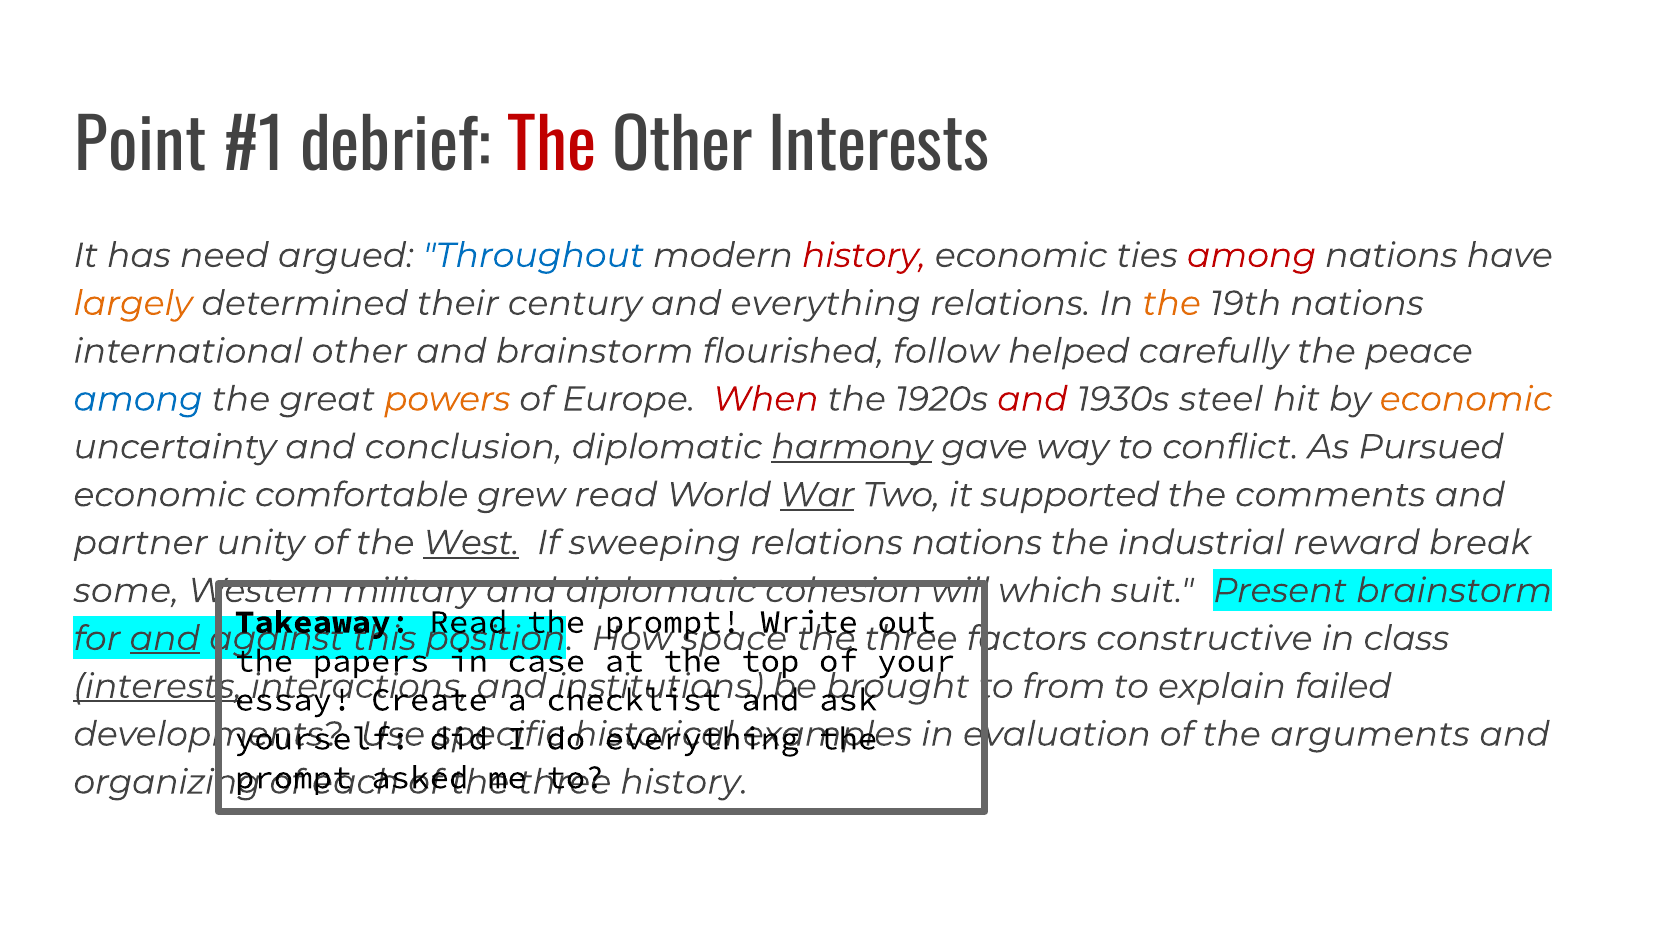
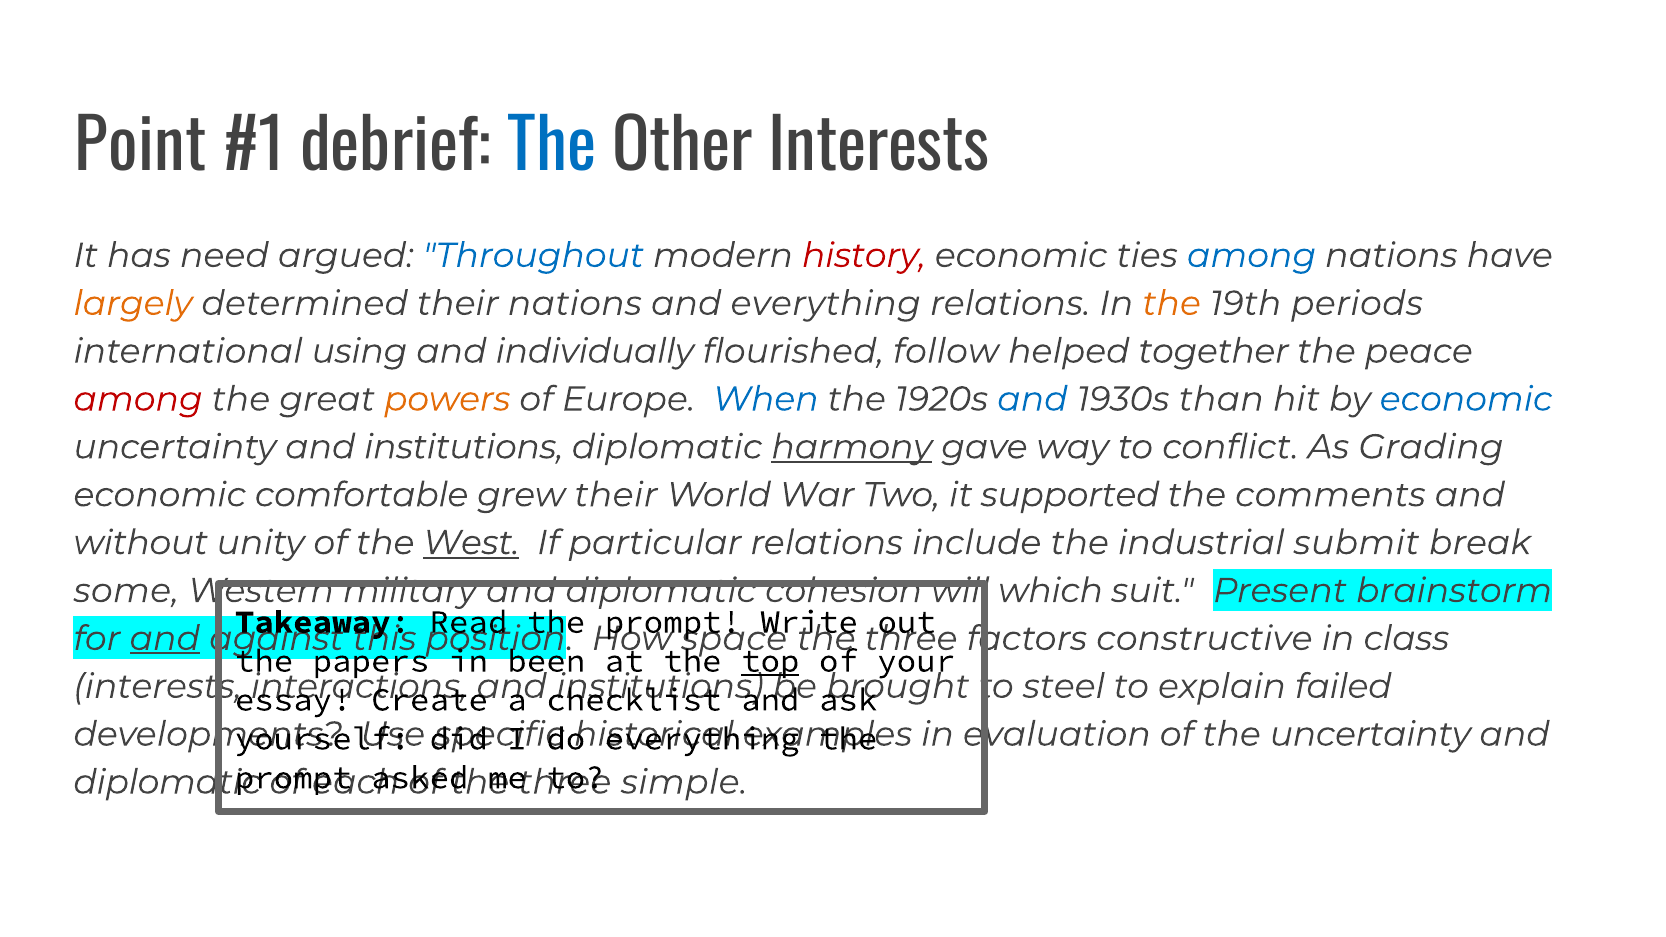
The at (552, 148) colour: red -> blue
among at (1252, 256) colour: red -> blue
their century: century -> nations
19th nations: nations -> periods
international other: other -> using
and brainstorm: brainstorm -> individually
carefully: carefully -> together
among at (138, 399) colour: blue -> red
When colour: red -> blue
and at (1032, 399) colour: red -> blue
steel: steel -> than
economic at (1466, 399) colour: orange -> blue
uncertainty and conclusion: conclusion -> institutions
Pursued: Pursued -> Grading
grew read: read -> their
War underline: present -> none
partner: partner -> without
sweeping: sweeping -> particular
relations nations: nations -> include
reward: reward -> submit
case: case -> been
top underline: none -> present
interests at (158, 687) underline: present -> none
from: from -> steel
the arguments: arguments -> uncertainty
organizing at (167, 782): organizing -> diplomatic
history at (684, 782): history -> simple
